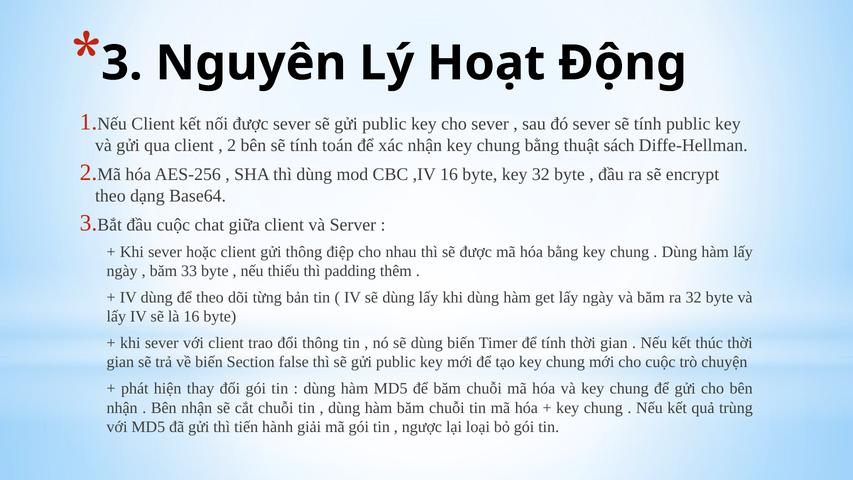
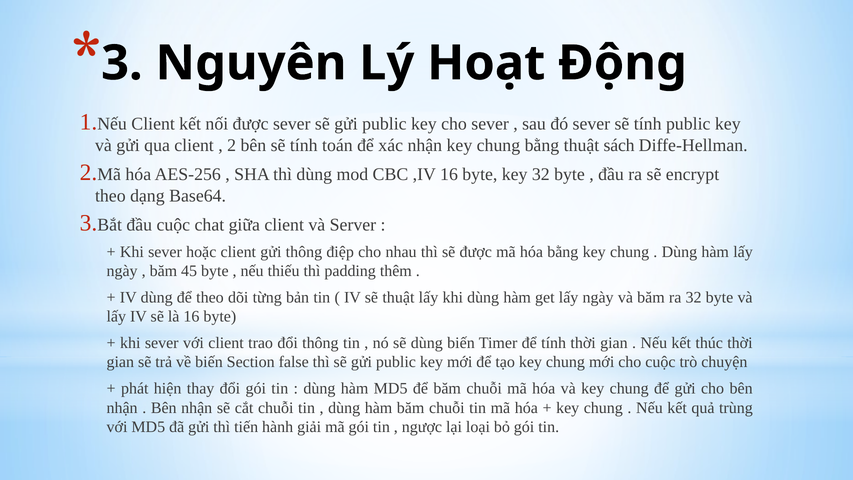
33: 33 -> 45
IV sẽ dùng: dùng -> thuật
